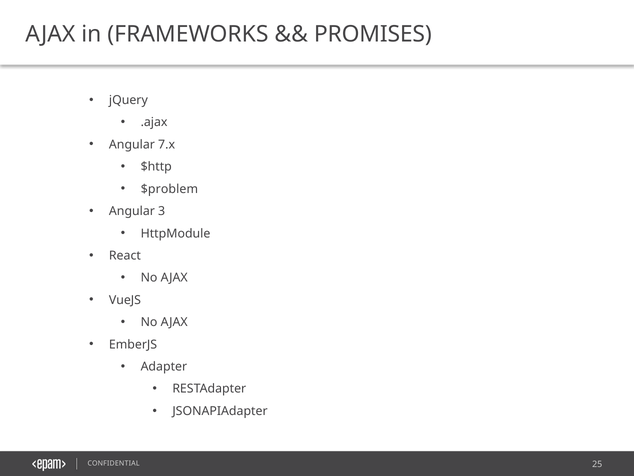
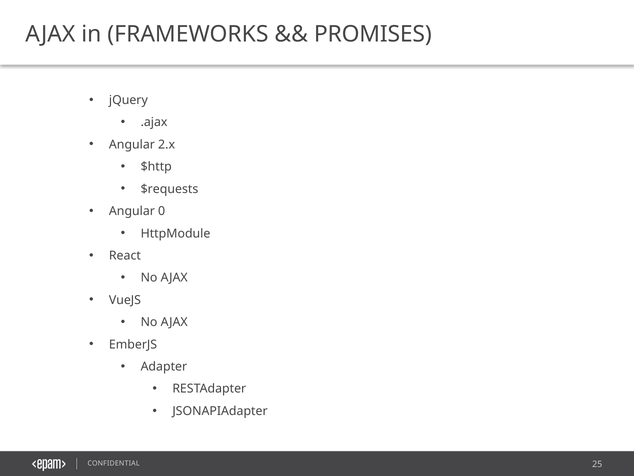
7.x: 7.x -> 2.x
$problem: $problem -> $requests
3: 3 -> 0
